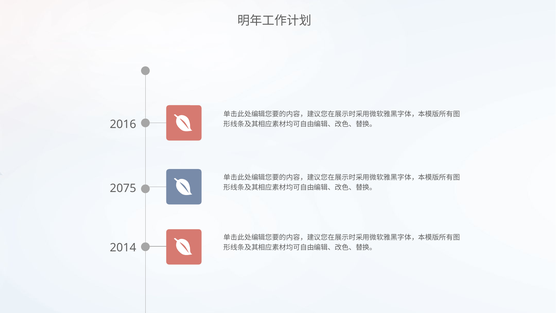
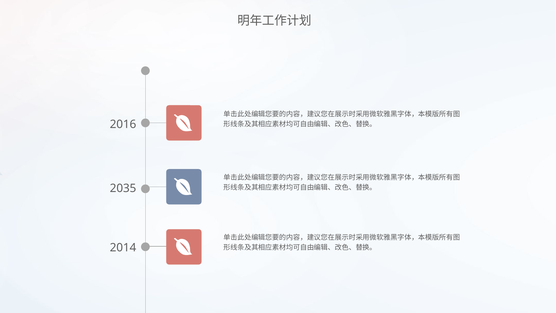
2075: 2075 -> 2035
